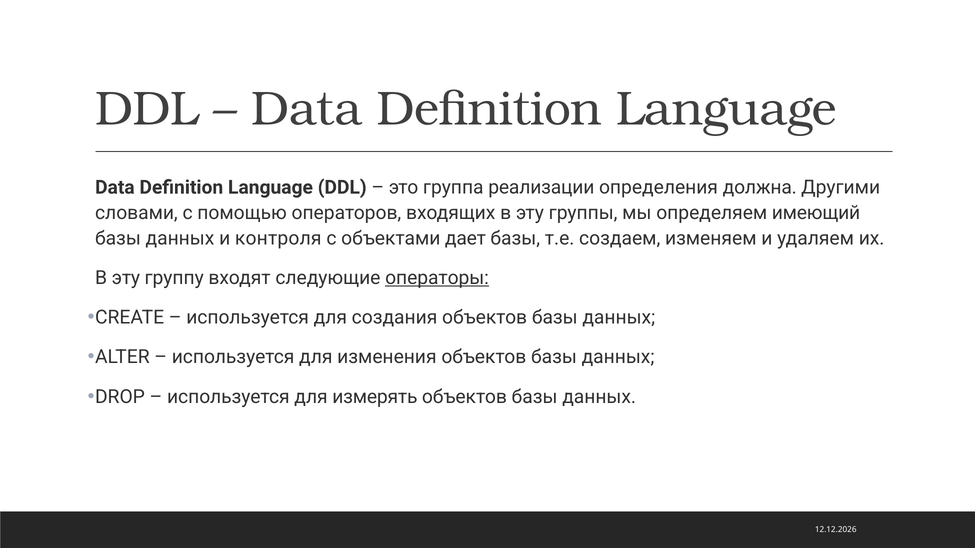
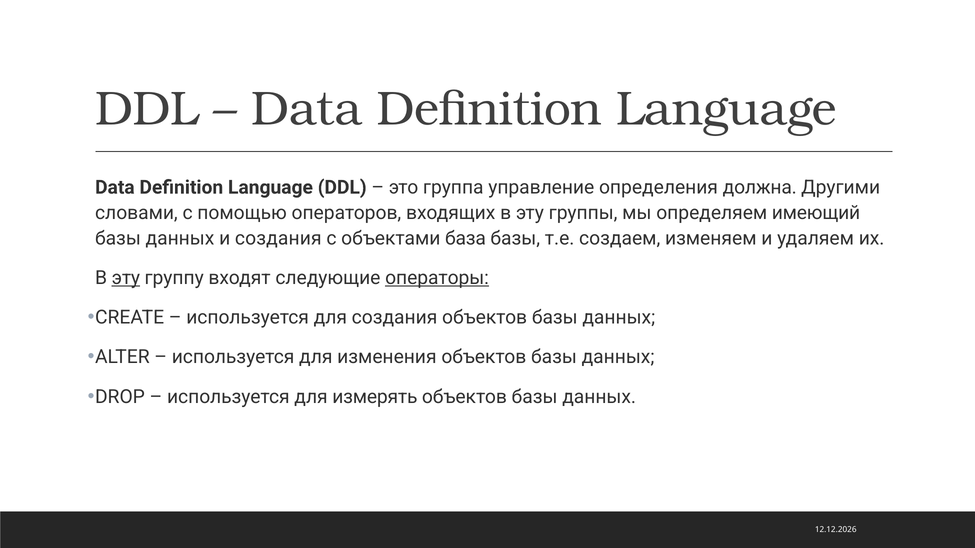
реализации: реализации -> управление
и контроля: контроля -> создания
дает: дает -> база
эту at (126, 278) underline: none -> present
